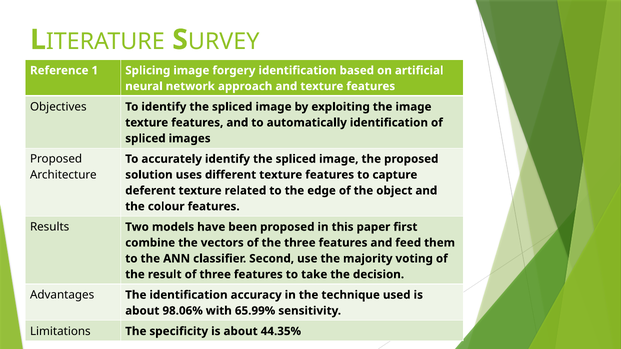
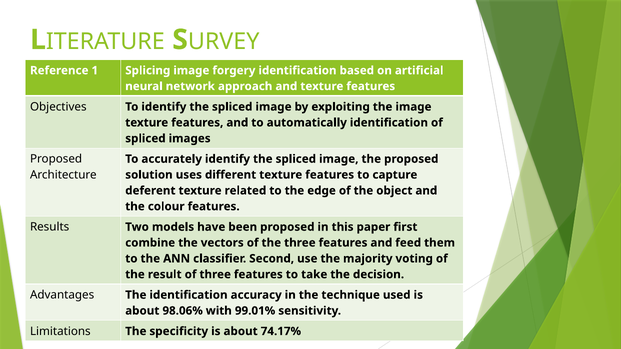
65.99%: 65.99% -> 99.01%
44.35%: 44.35% -> 74.17%
